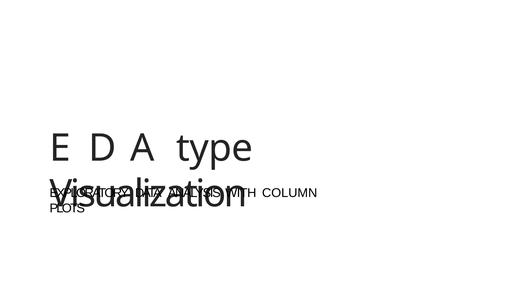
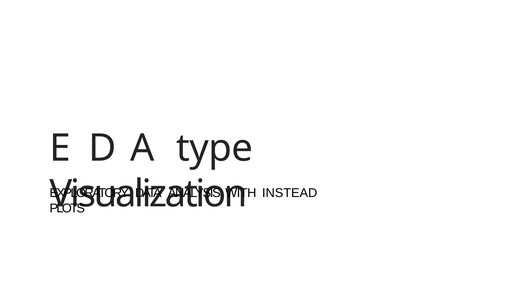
COLUMN: COLUMN -> INSTEAD
